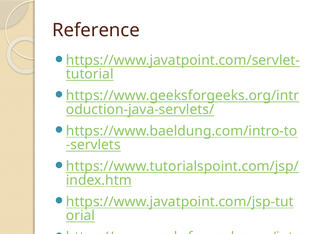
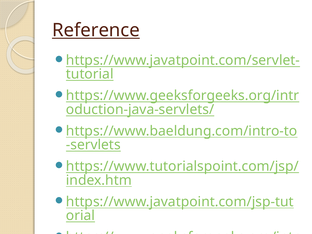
Reference underline: none -> present
